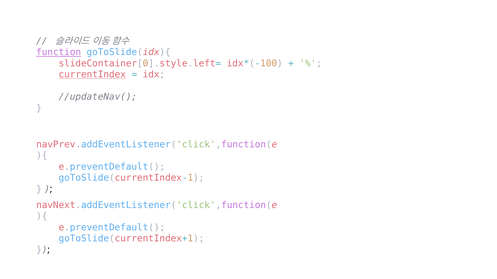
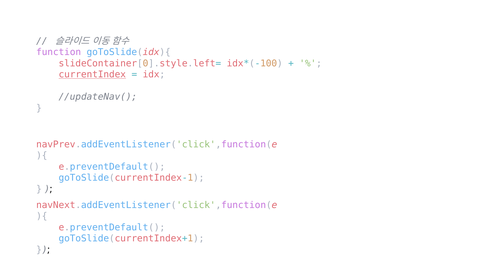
function underline: present -> none
